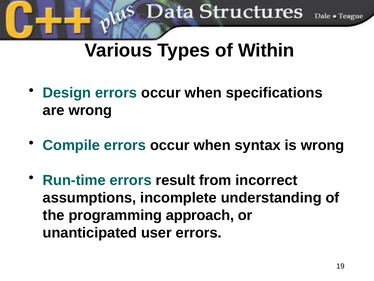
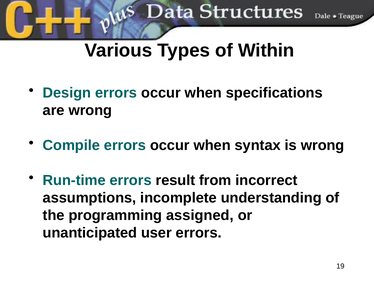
approach: approach -> assigned
